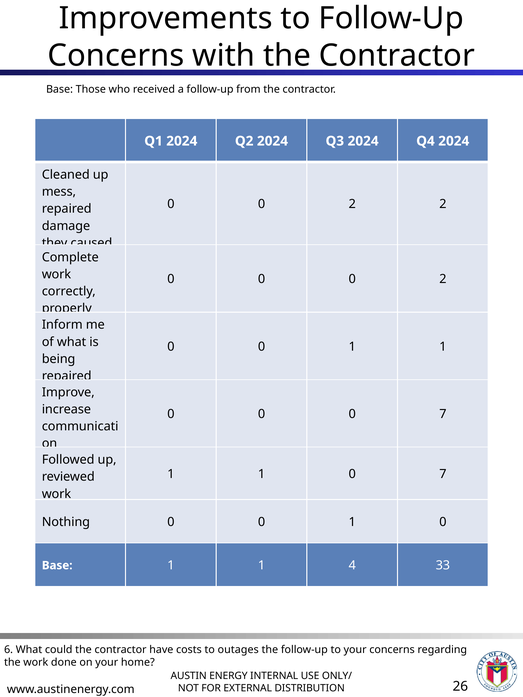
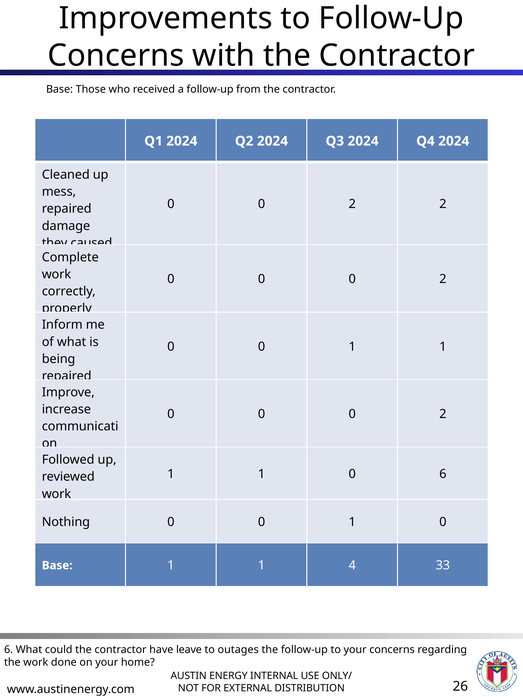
7 at (443, 414): 7 -> 2
1 0 7: 7 -> 6
costs: costs -> leave
